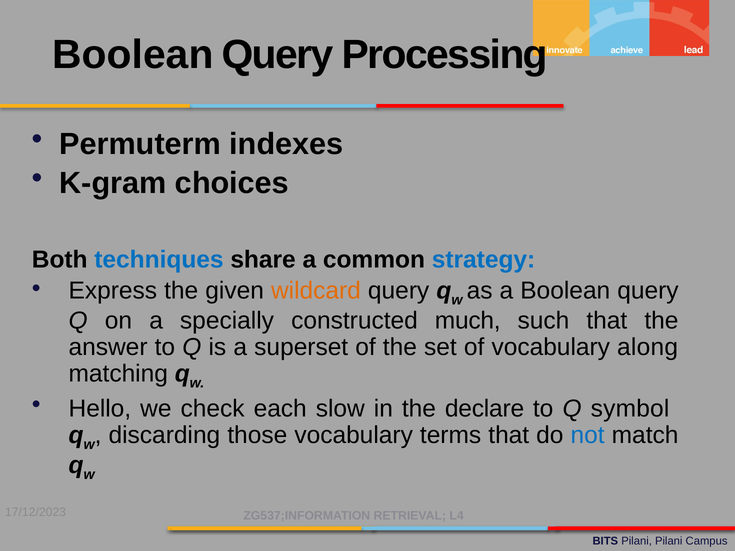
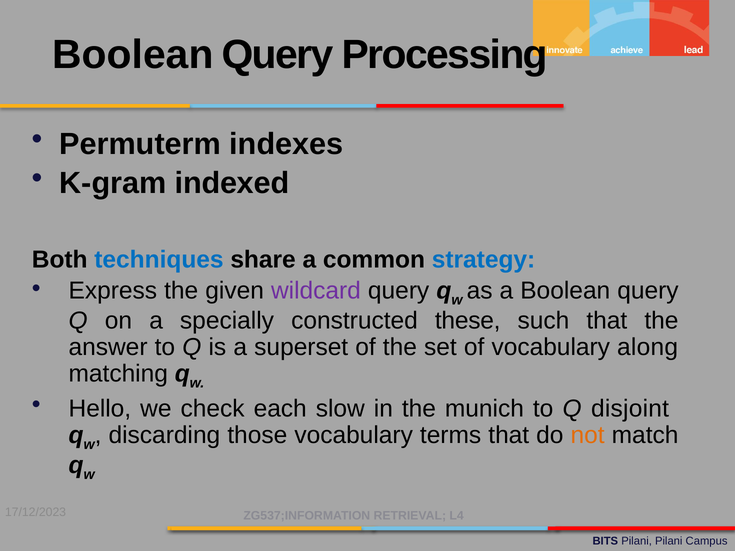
choices: choices -> indexed
wildcard colour: orange -> purple
much: much -> these
declare: declare -> munich
symbol: symbol -> disjoint
not colour: blue -> orange
